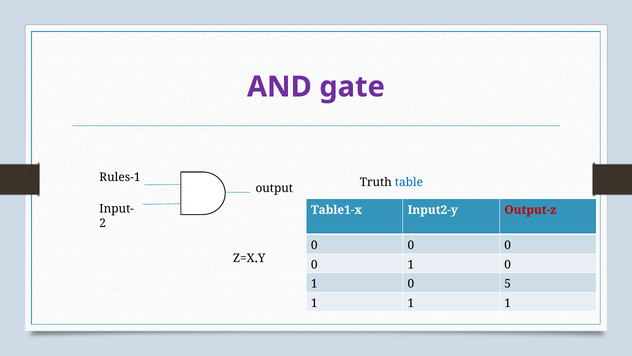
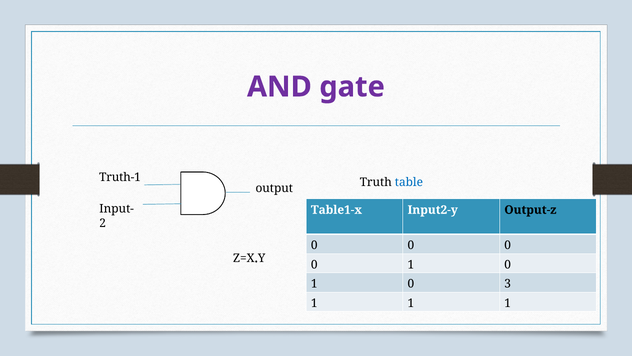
Rules-1: Rules-1 -> Truth-1
Output-z colour: red -> black
5: 5 -> 3
